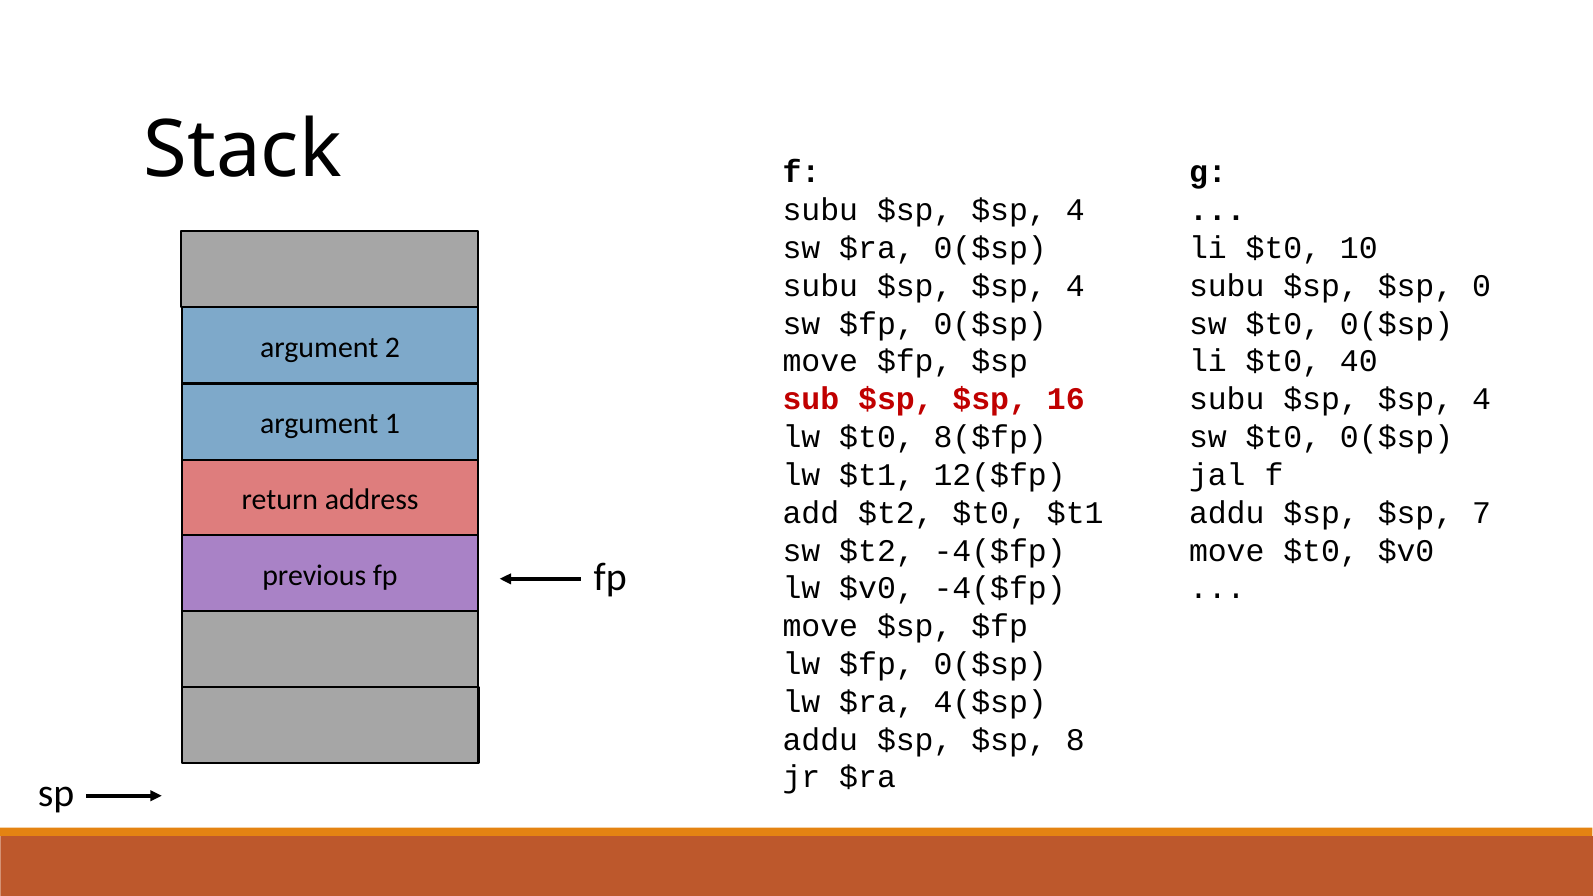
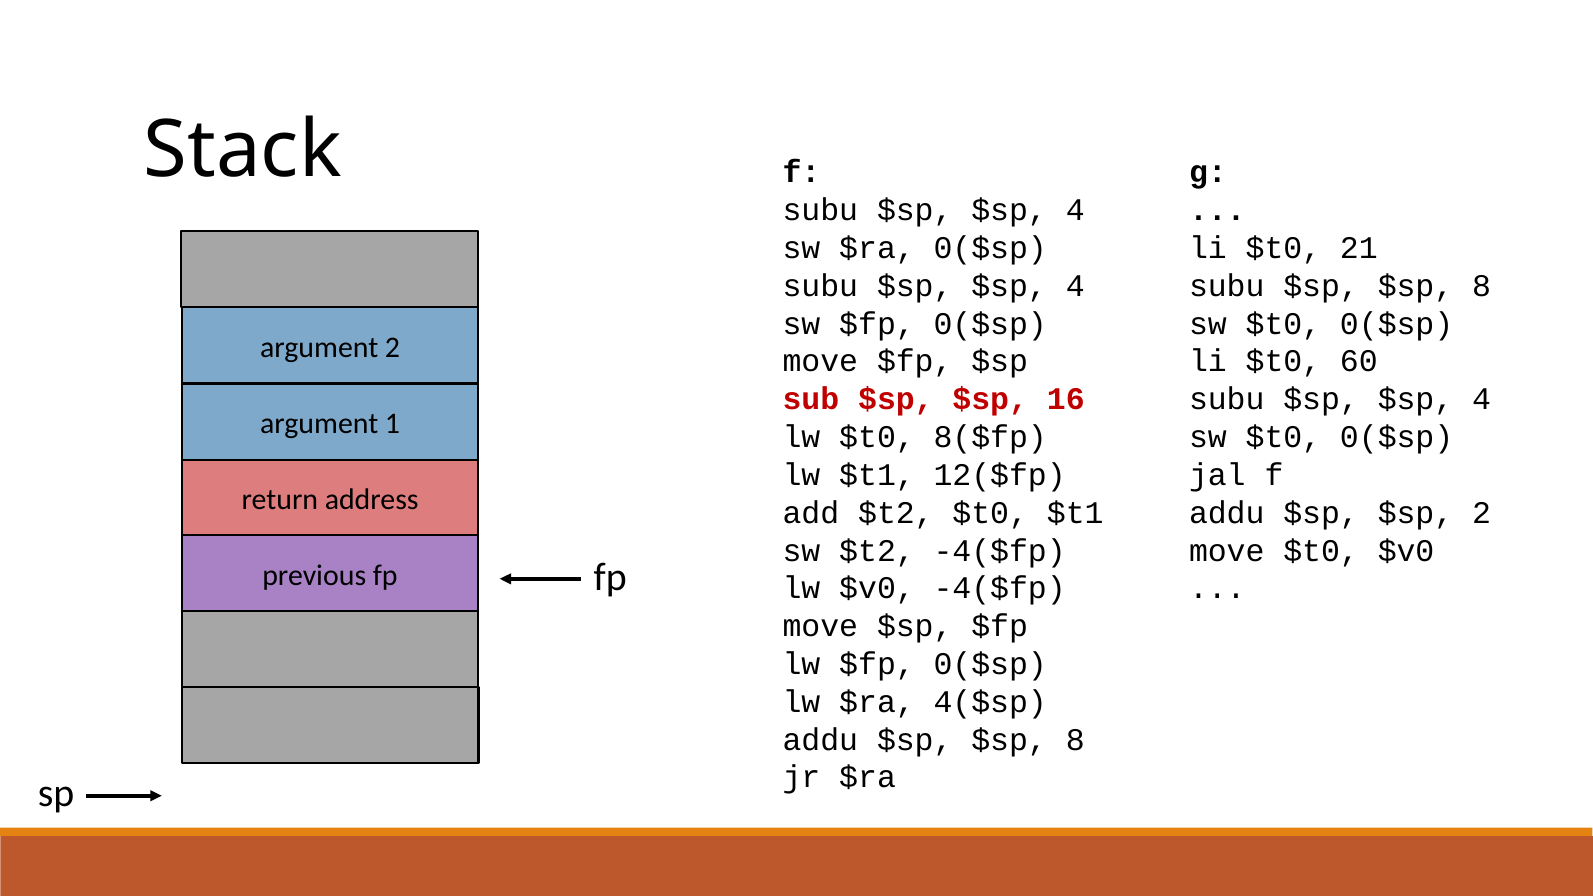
10: 10 -> 21
subu $sp $sp 0: 0 -> 8
40: 40 -> 60
$sp 7: 7 -> 2
